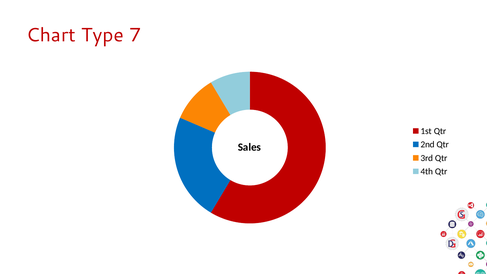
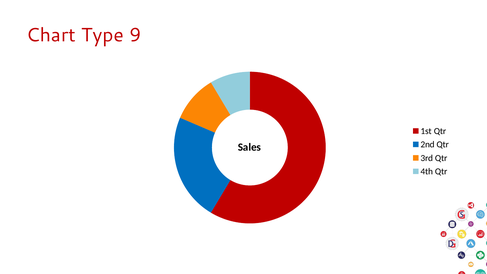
7: 7 -> 9
